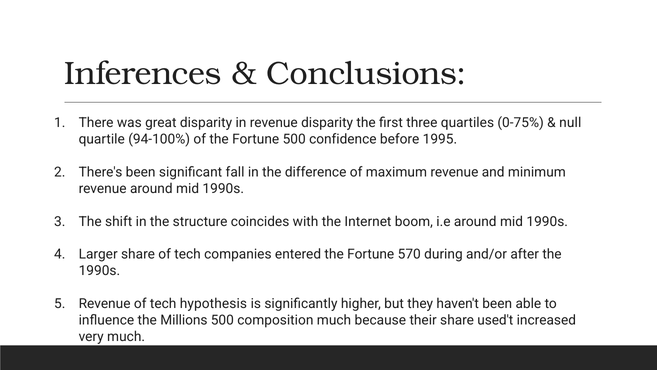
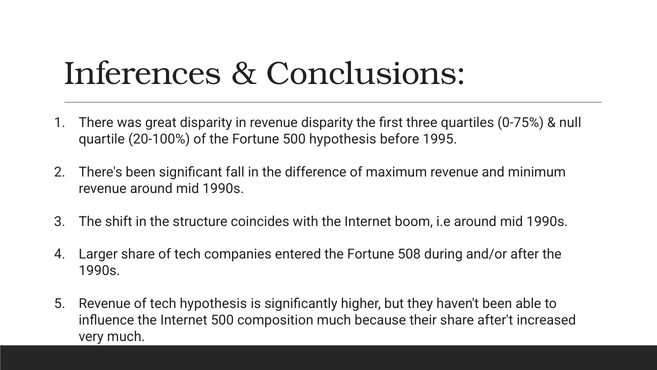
94-100%: 94-100% -> 20-100%
500 confidence: confidence -> hypothesis
570: 570 -> 508
influence the Millions: Millions -> Internet
used't: used't -> after't
